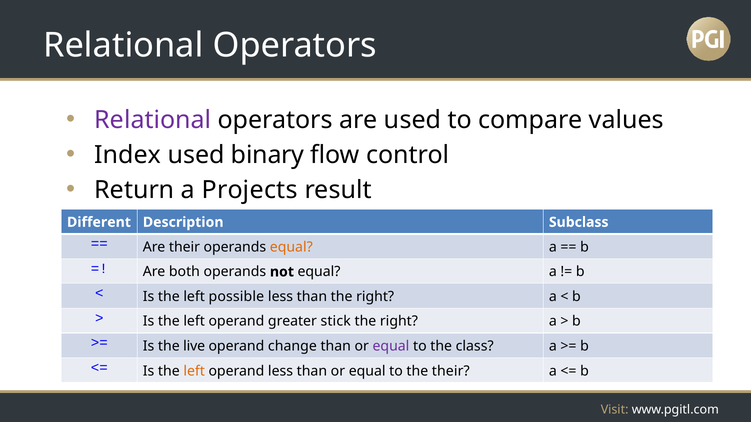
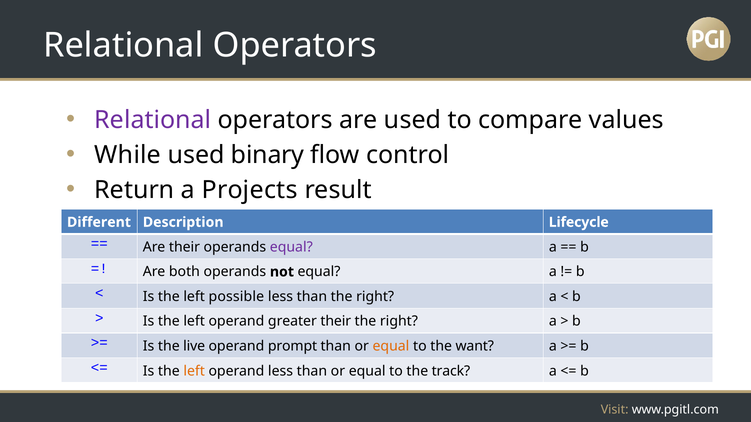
Index: Index -> While
Subclass: Subclass -> Lifecycle
equal at (291, 247) colour: orange -> purple
greater stick: stick -> their
change: change -> prompt
equal at (391, 346) colour: purple -> orange
class: class -> want
the their: their -> track
